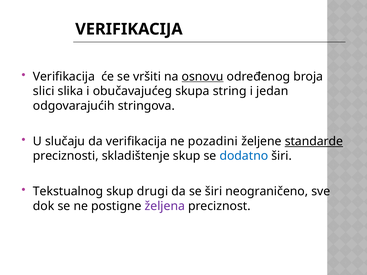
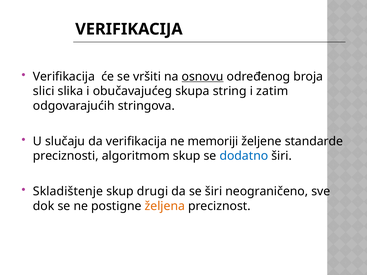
jedan: jedan -> zatim
pozadini: pozadini -> memoriji
standarde underline: present -> none
skladištenje: skladištenje -> algoritmom
Tekstualnog: Tekstualnog -> Skladištenje
željena colour: purple -> orange
